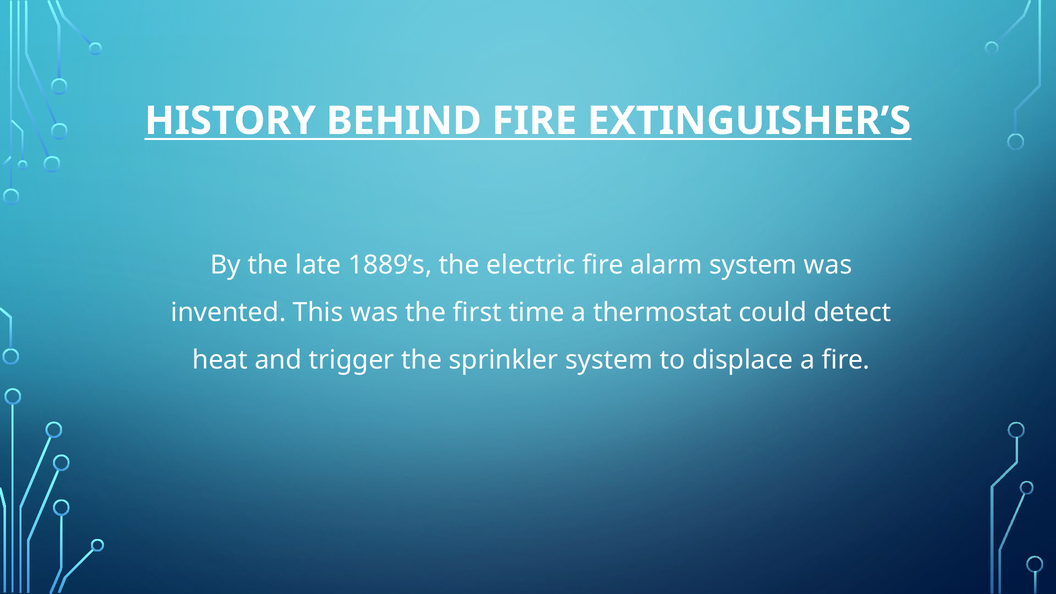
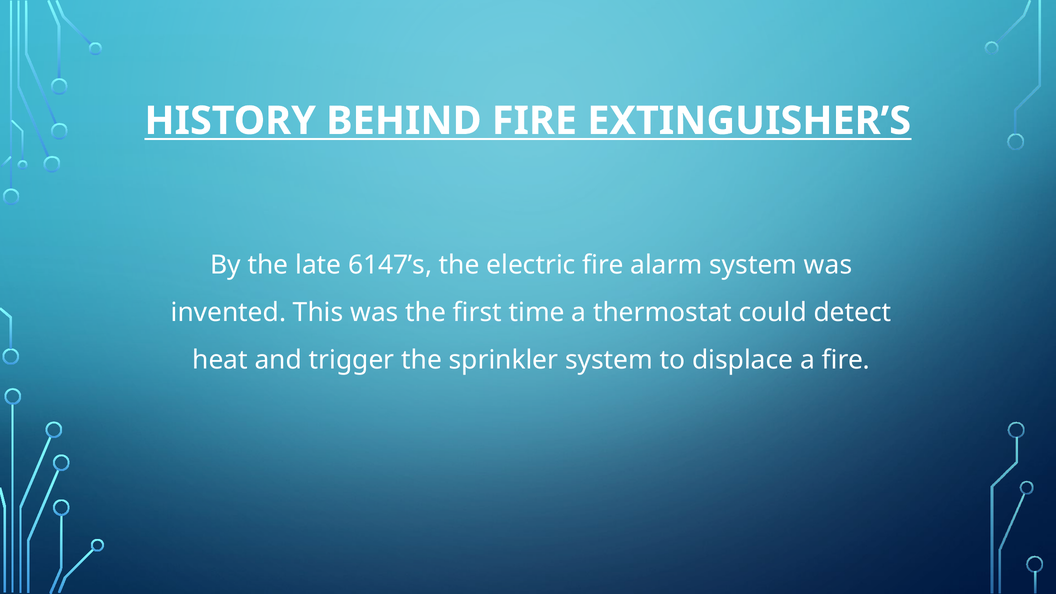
1889’s: 1889’s -> 6147’s
